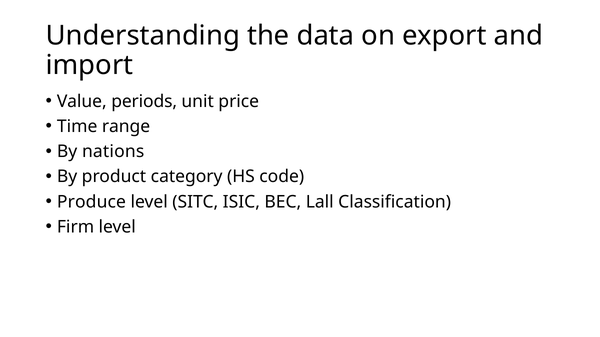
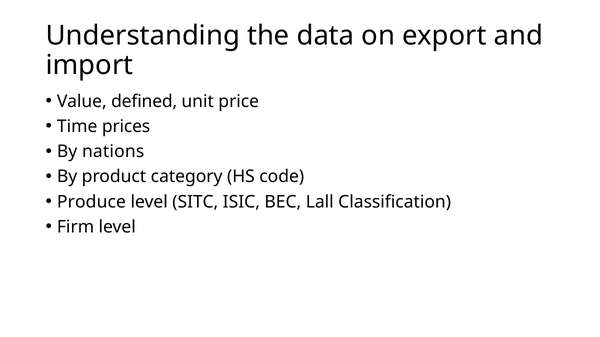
periods: periods -> defined
range: range -> prices
